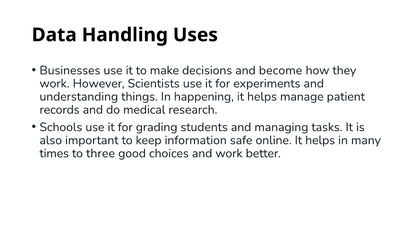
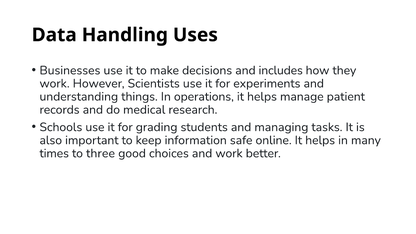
become: become -> includes
happening: happening -> operations
